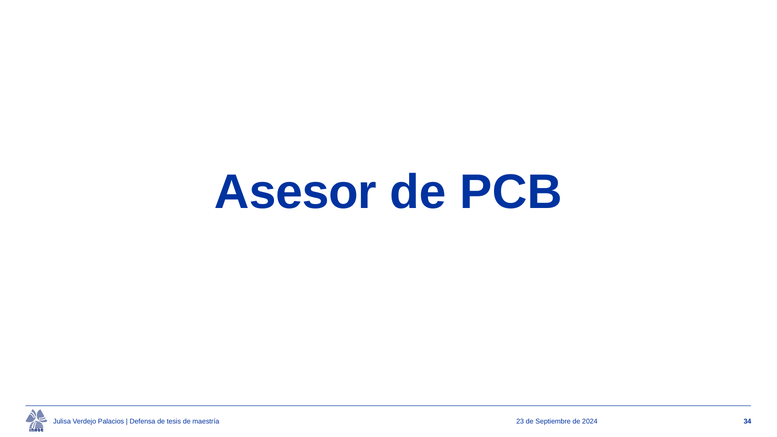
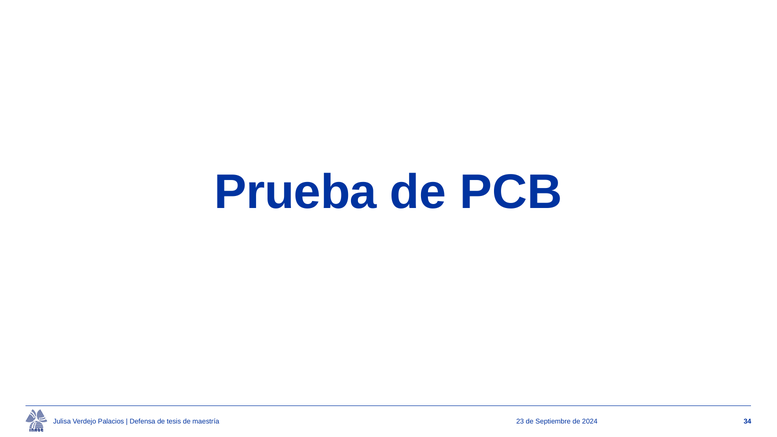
Asesor: Asesor -> Prueba
